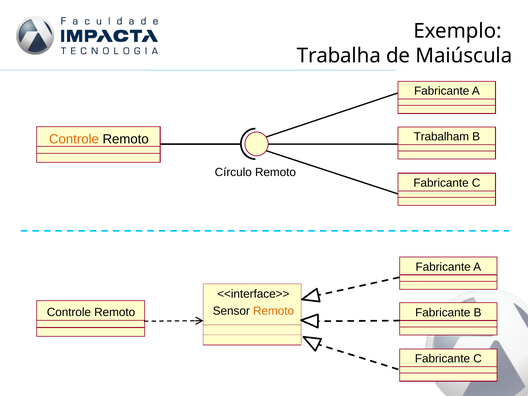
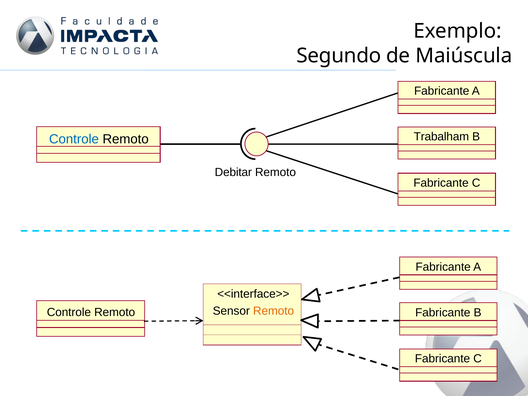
Trabalha: Trabalha -> Segundo
Controle at (74, 139) colour: orange -> blue
Círculo: Círculo -> Debitar
